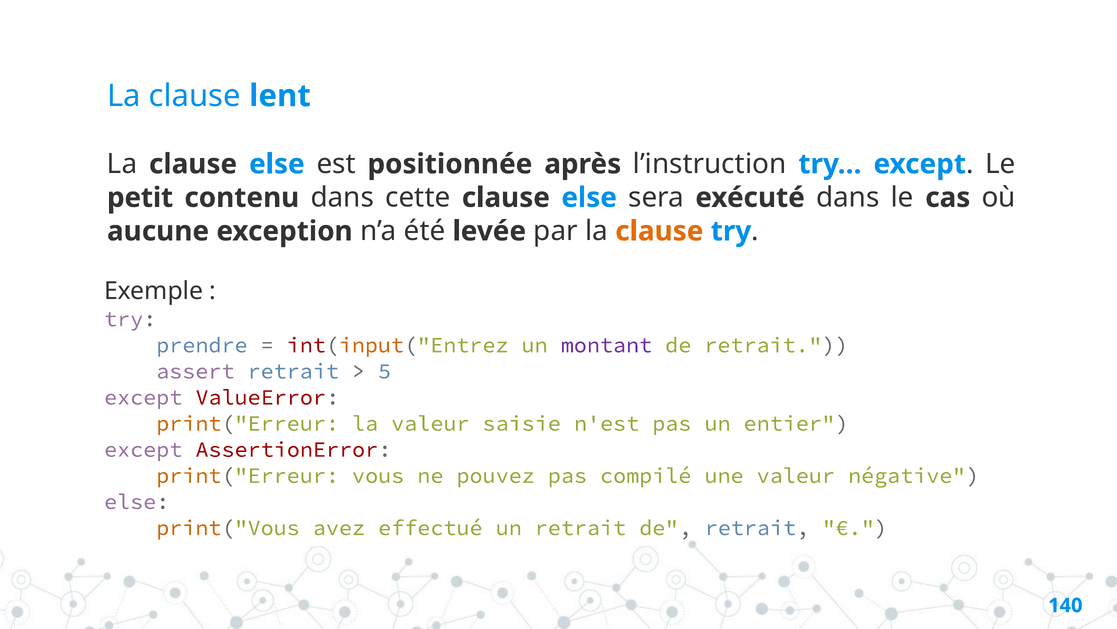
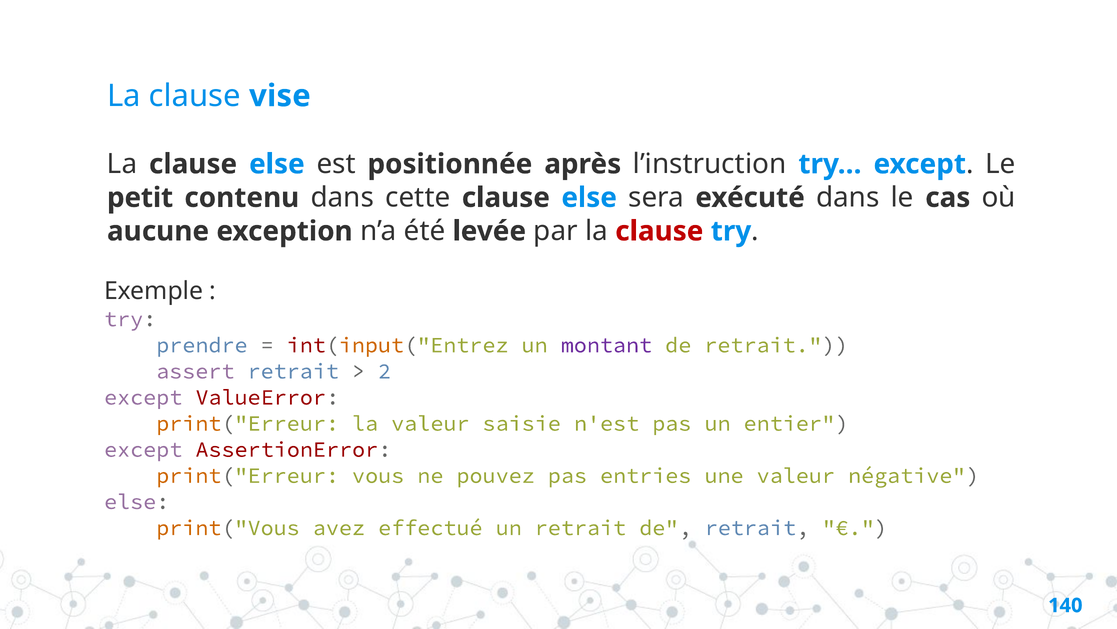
lent: lent -> vise
clause at (659, 231) colour: orange -> red
5: 5 -> 2
compilé: compilé -> entries
